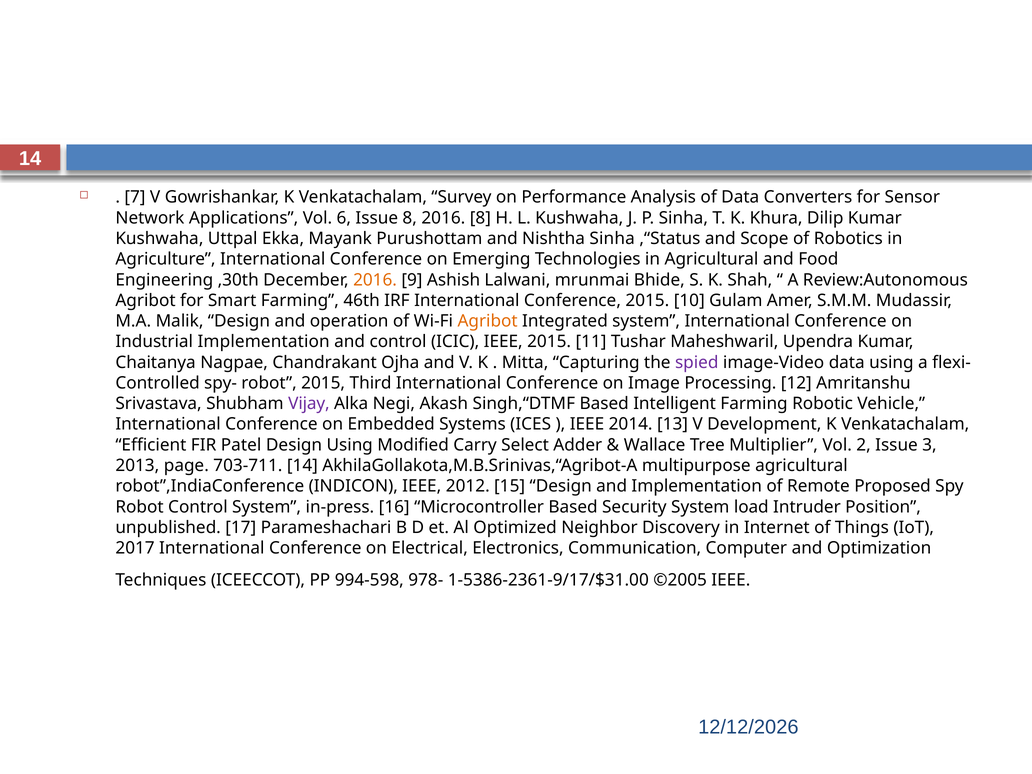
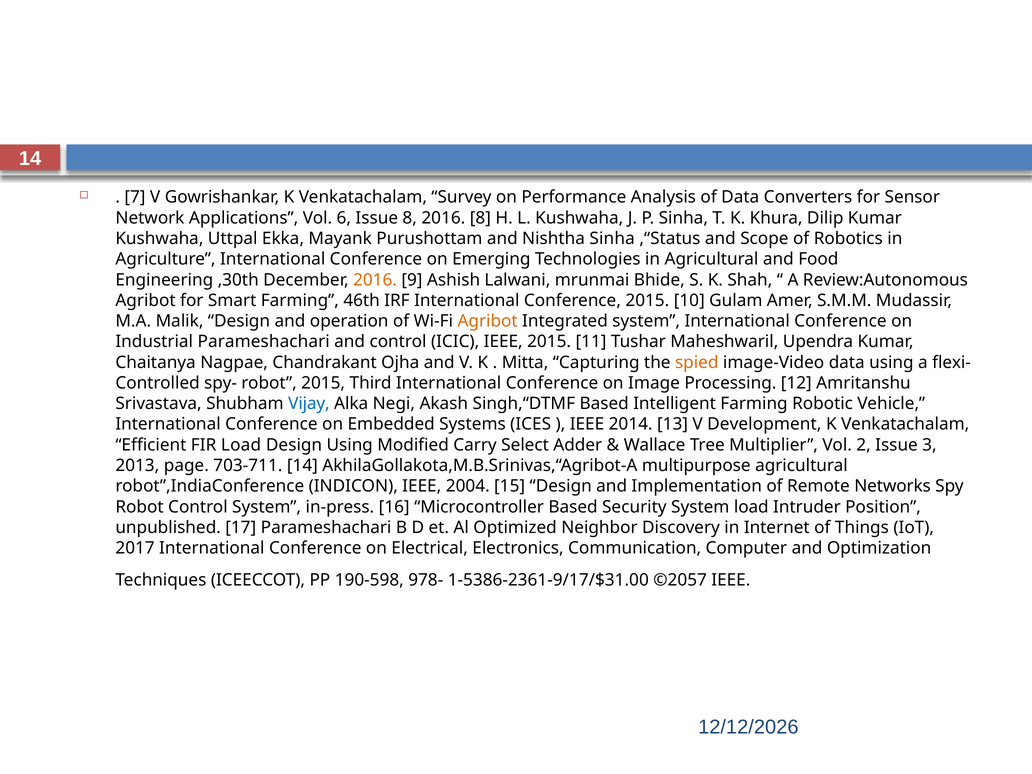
Industrial Implementation: Implementation -> Parameshachari
spied colour: purple -> orange
Vijay colour: purple -> blue
FIR Patel: Patel -> Load
2012: 2012 -> 2004
Proposed: Proposed -> Networks
994-598: 994-598 -> 190-598
©2005: ©2005 -> ©2057
